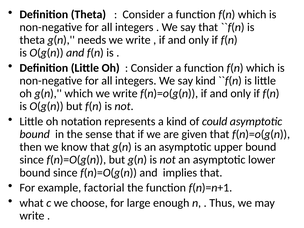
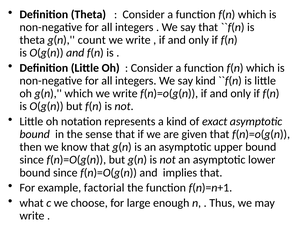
needs: needs -> count
could: could -> exact
